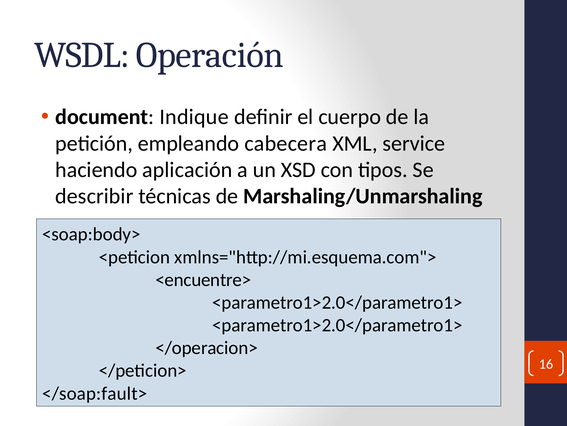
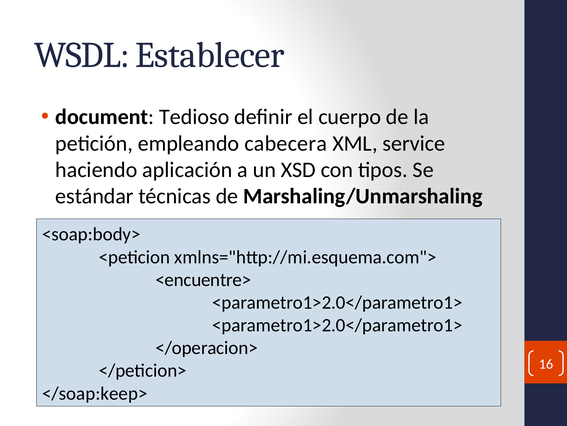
Operación: Operación -> Establecer
Indique: Indique -> Tedioso
describir: describir -> estándar
</soap:fault>: </soap:fault> -> </soap:keep>
